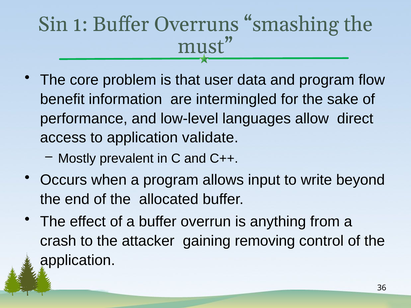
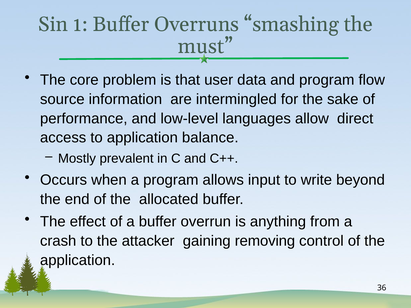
benefit: benefit -> source
validate: validate -> balance
